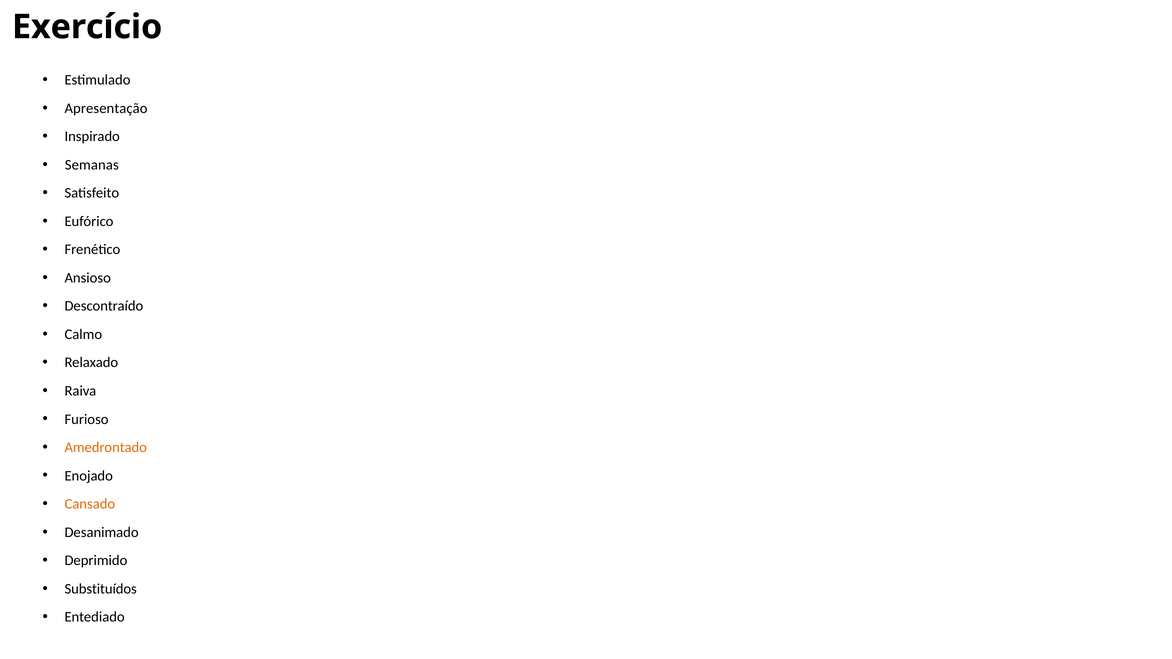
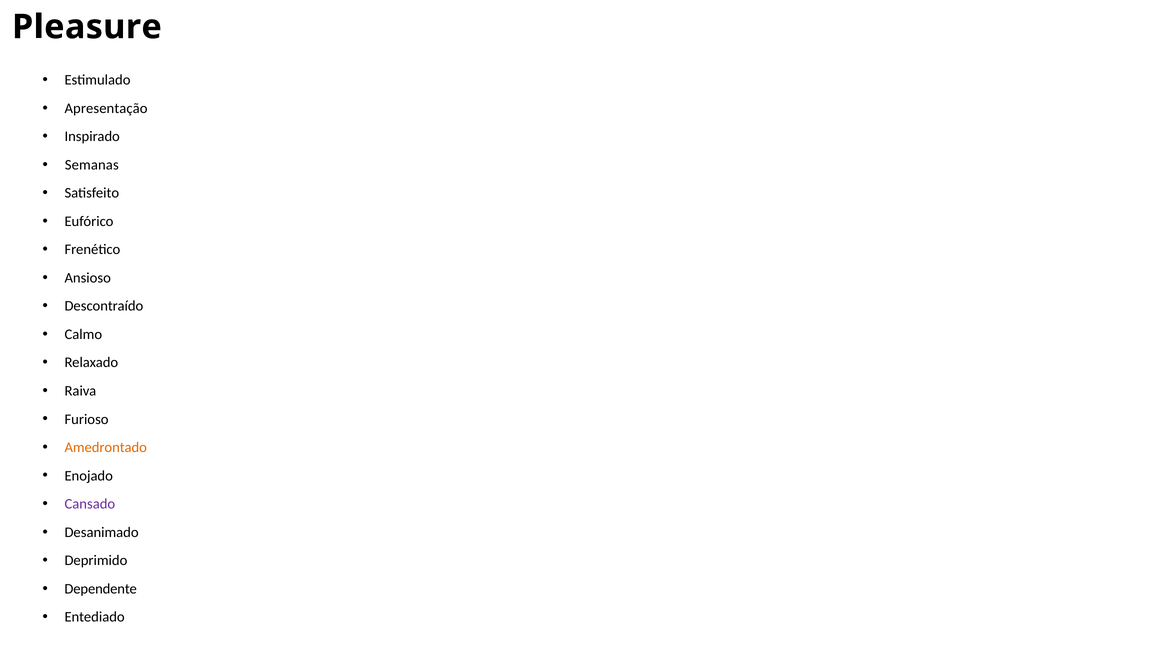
Exercício: Exercício -> Pleasure
Cansado colour: orange -> purple
Substituídos: Substituídos -> Dependente
